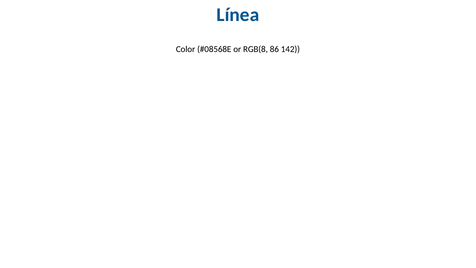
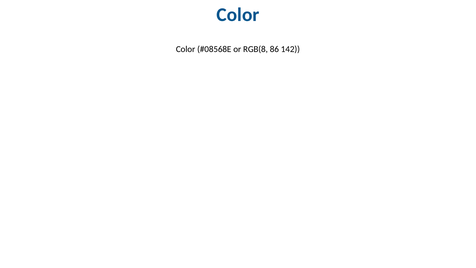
Línea at (238, 15): Línea -> Color
